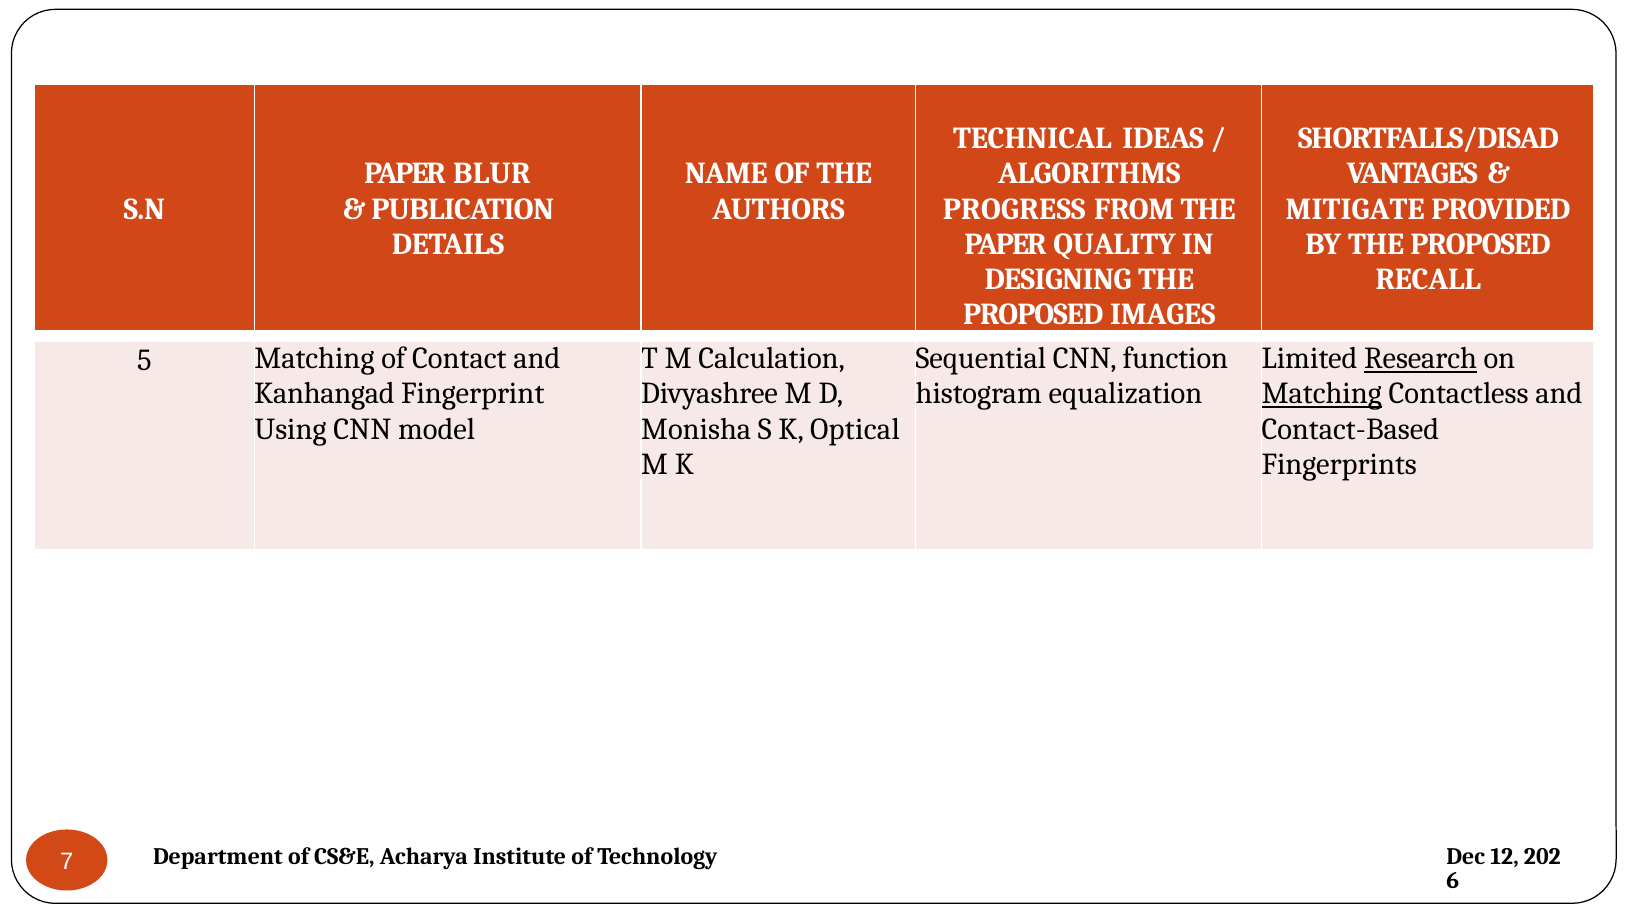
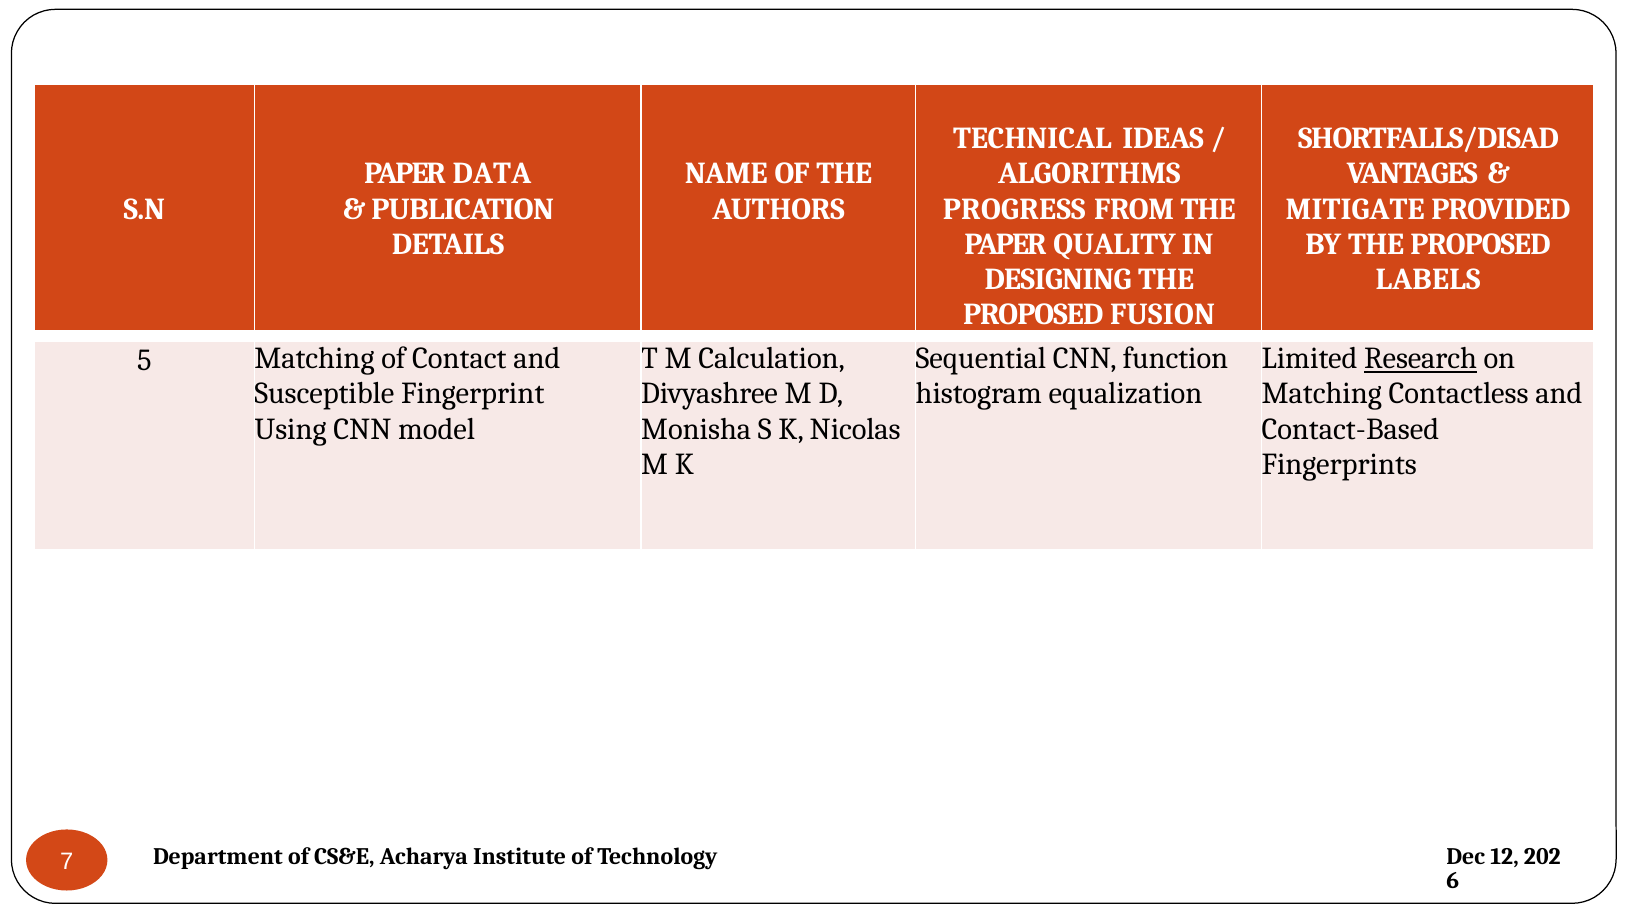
BLUR: BLUR -> DATA
RECALL: RECALL -> LABELS
IMAGES: IMAGES -> FUSION
Kanhangad: Kanhangad -> Susceptible
Matching at (1322, 394) underline: present -> none
Optical: Optical -> Nicolas
